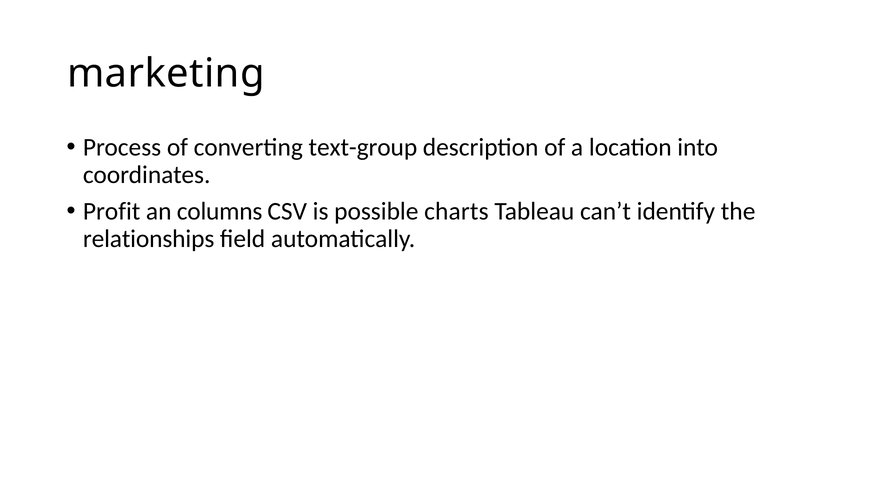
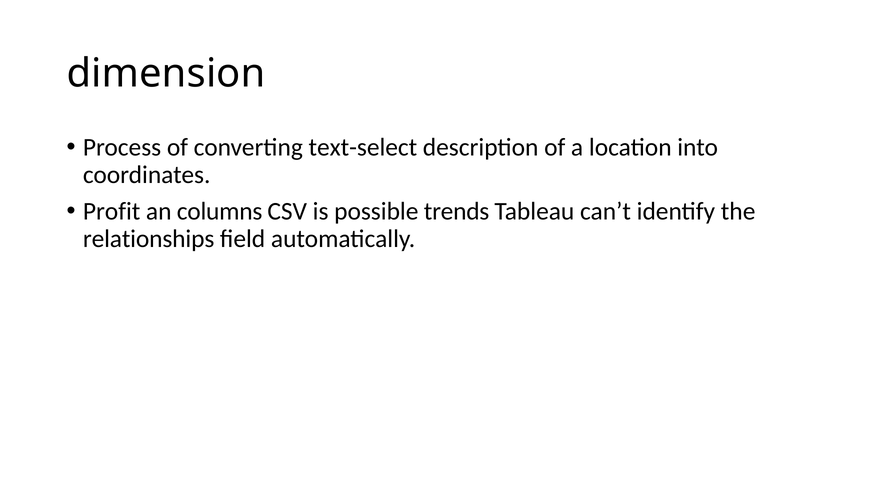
marketing: marketing -> dimension
text-group: text-group -> text-select
charts: charts -> trends
